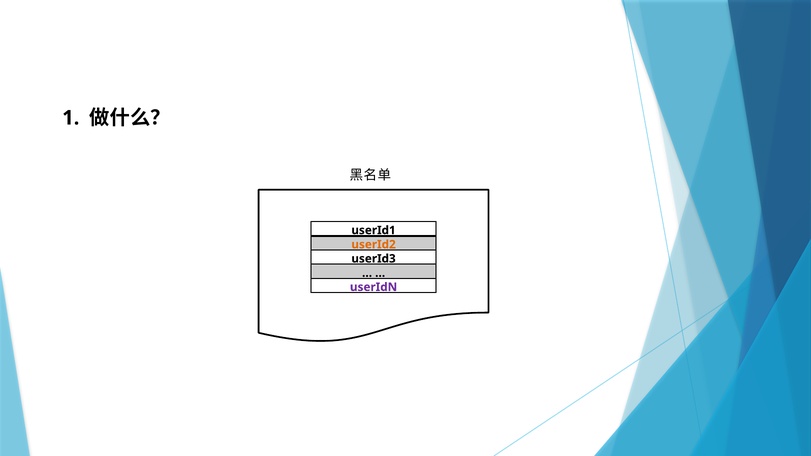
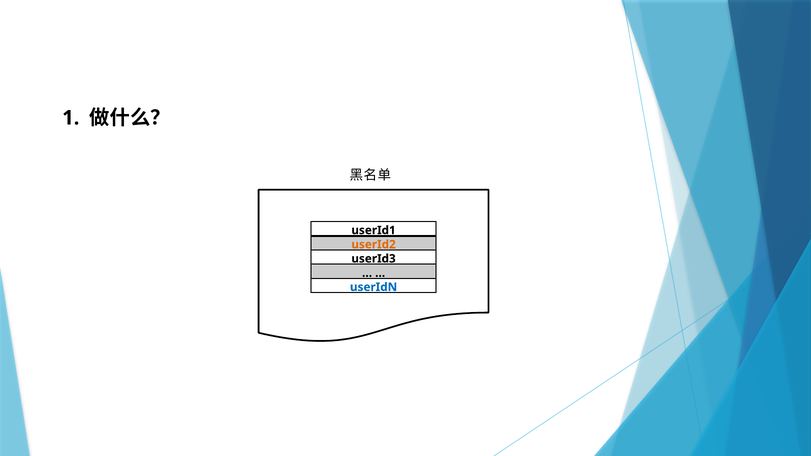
userIdN colour: purple -> blue
